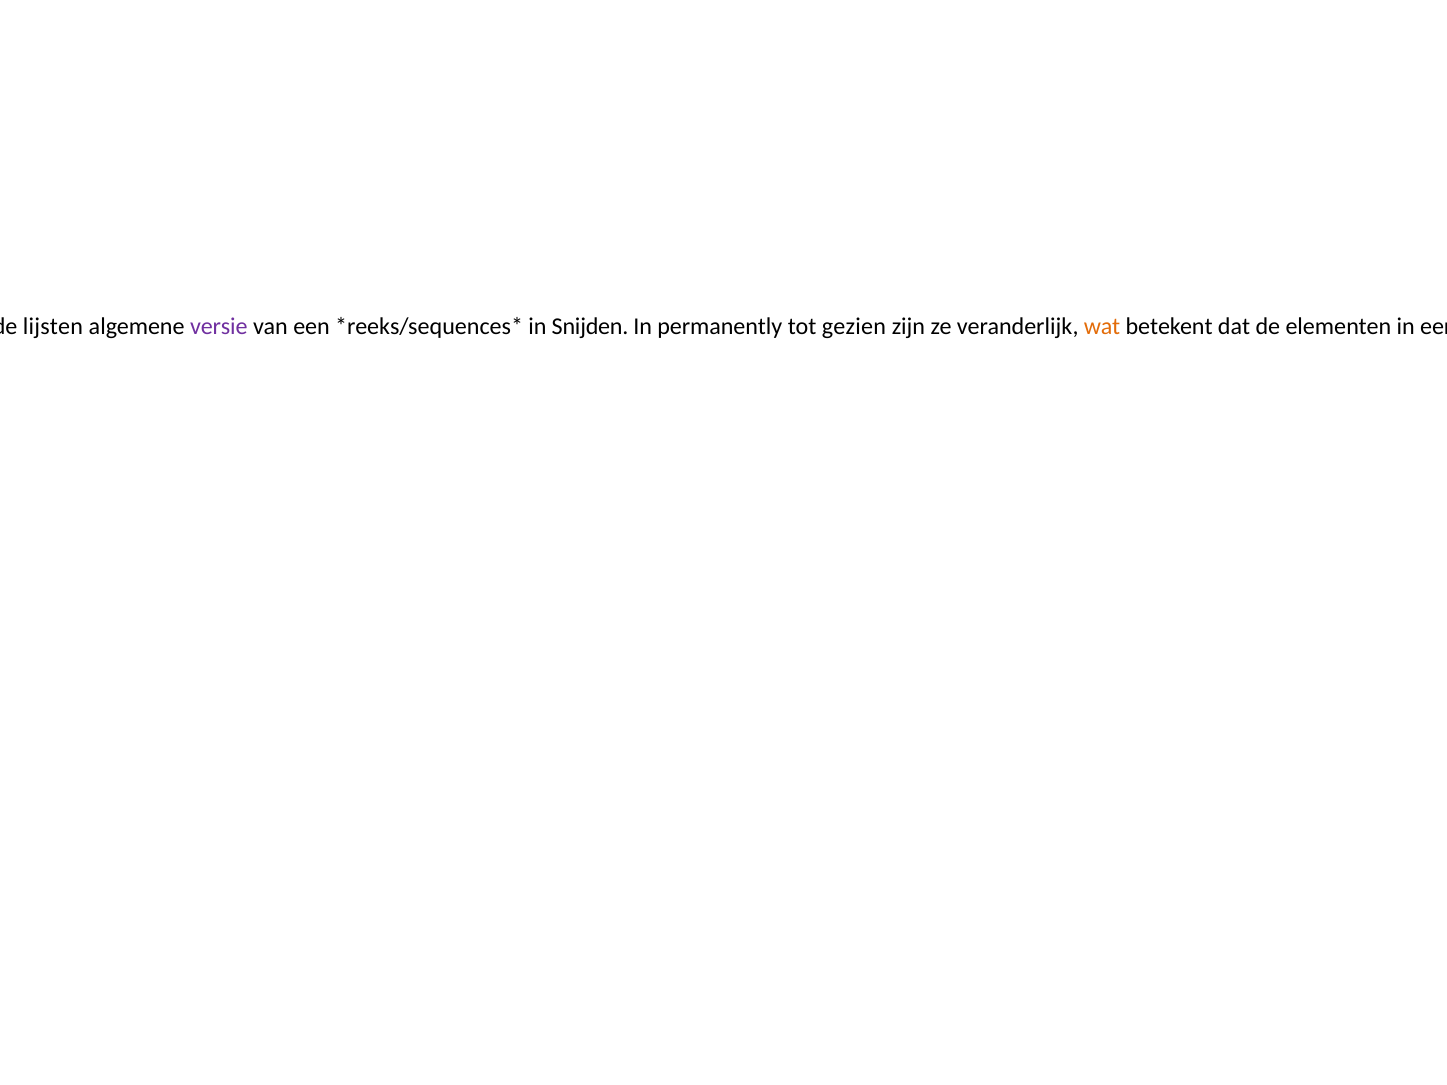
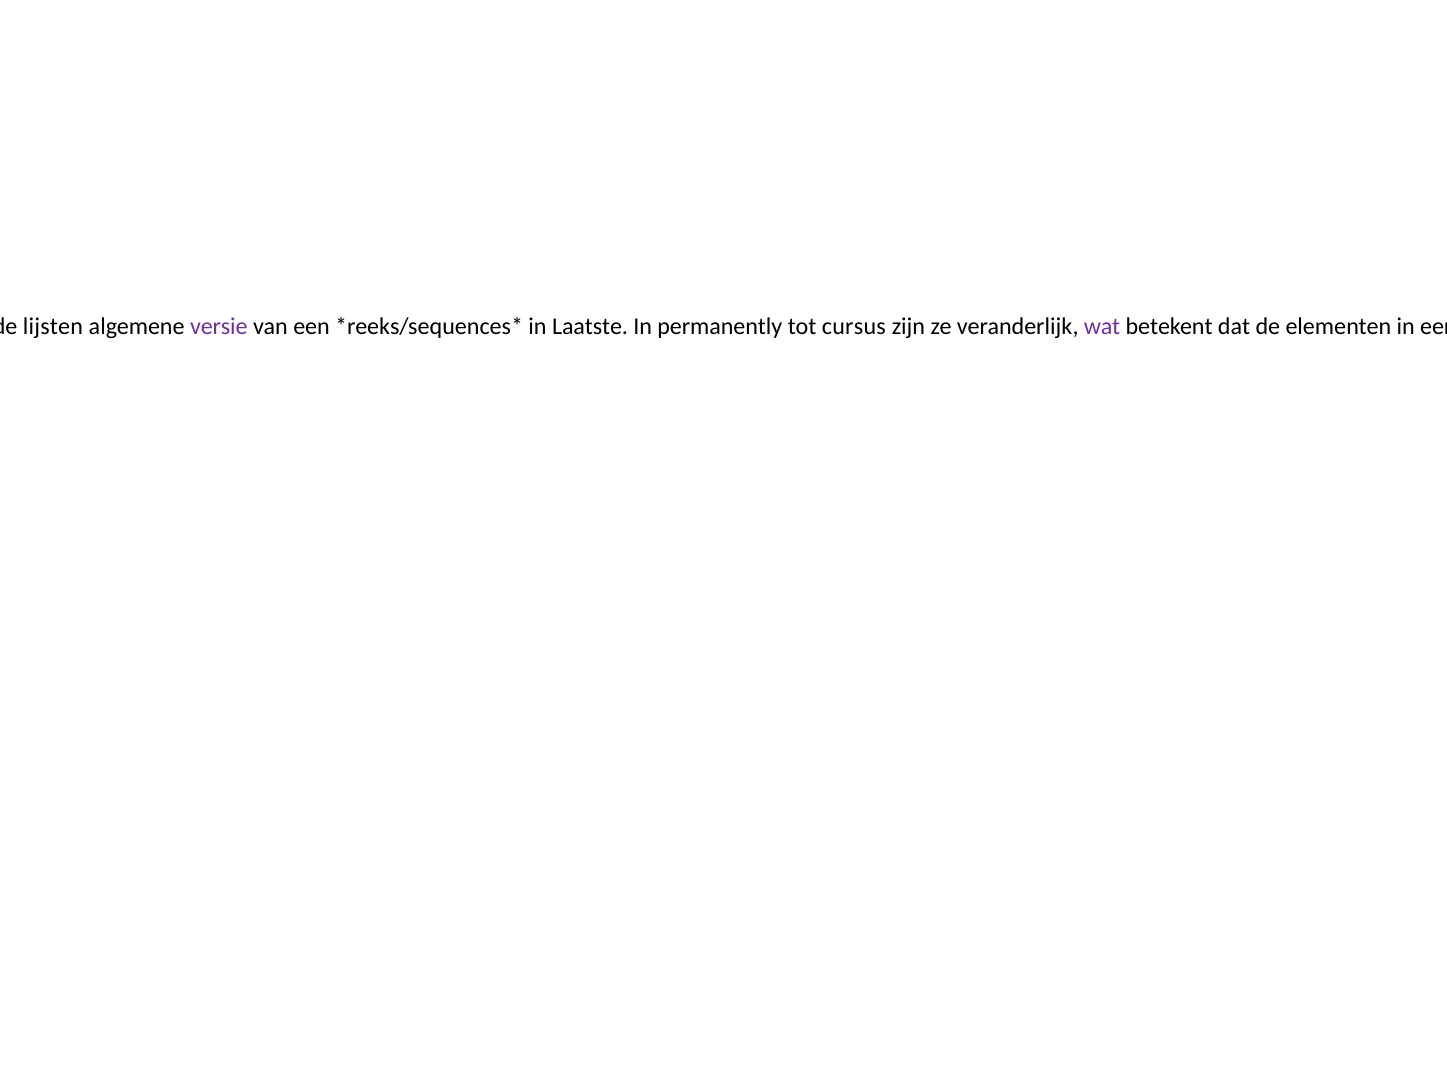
in Snijden: Snijden -> Laatste
tot gezien: gezien -> cursus
wat colour: orange -> purple
